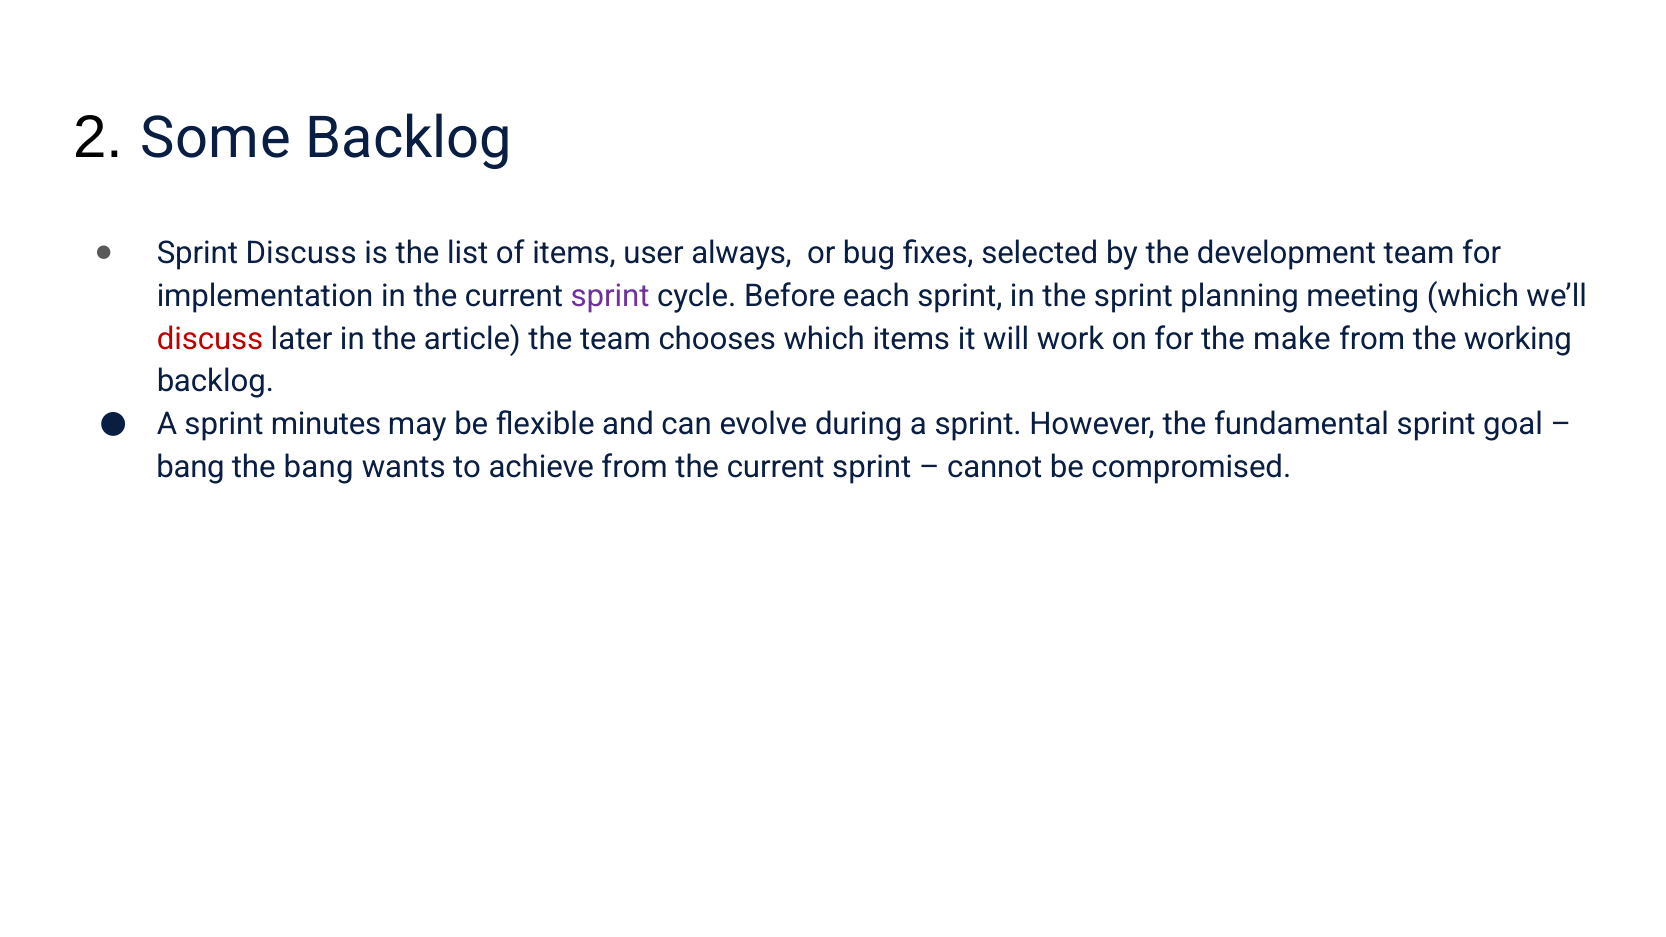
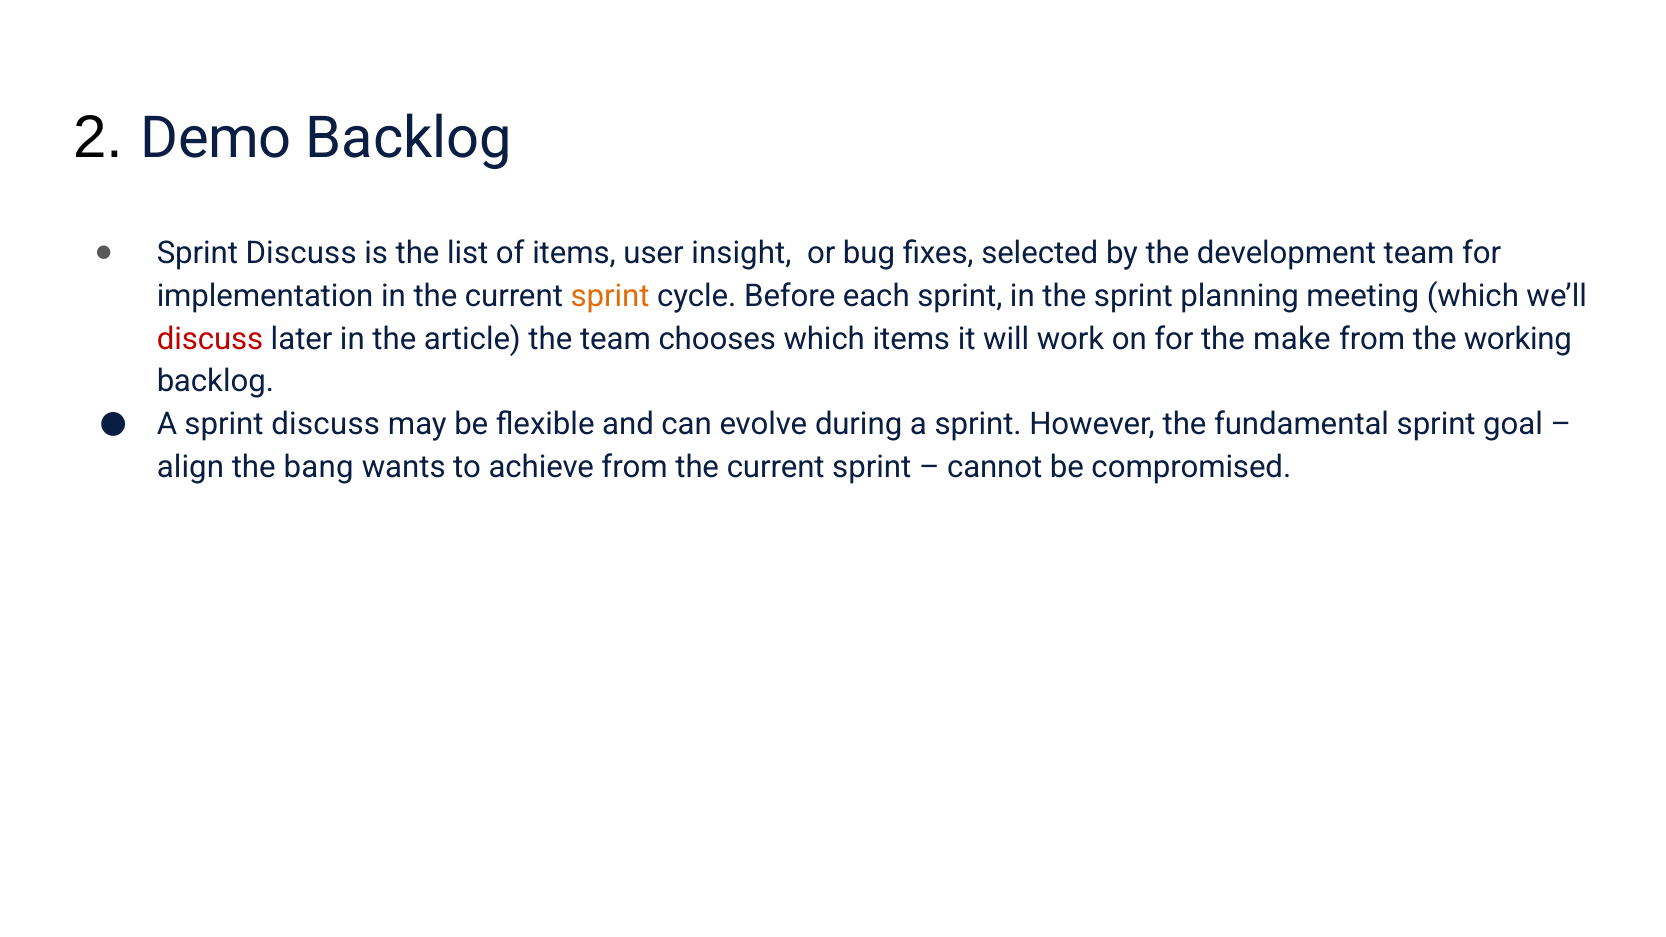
Some: Some -> Demo
always: always -> insight
sprint at (610, 296) colour: purple -> orange
A sprint minutes: minutes -> discuss
bang at (191, 467): bang -> align
